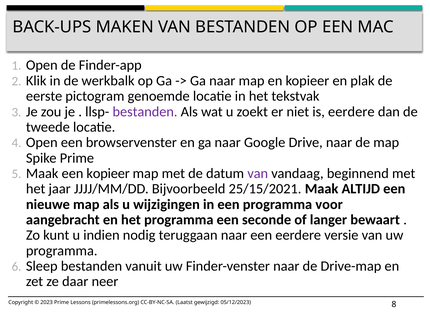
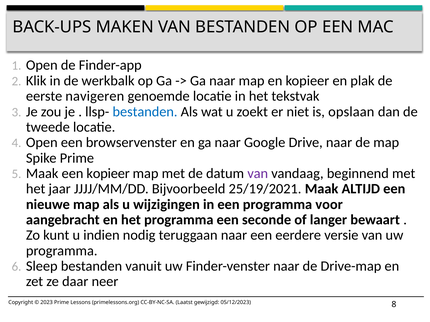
pictogram: pictogram -> navigeren
bestanden at (145, 112) colour: purple -> blue
is eerdere: eerdere -> opslaan
25/15/2021: 25/15/2021 -> 25/19/2021
